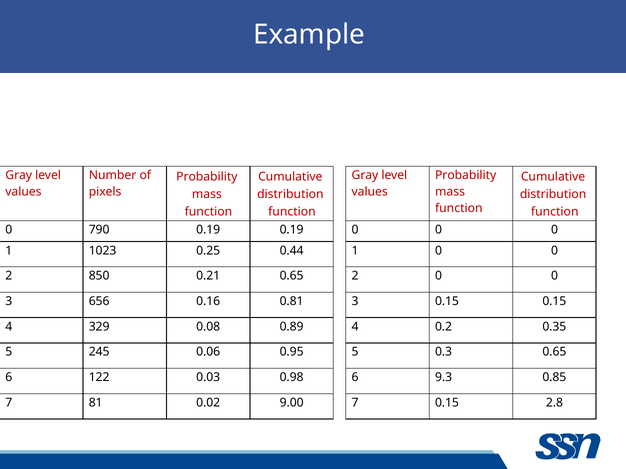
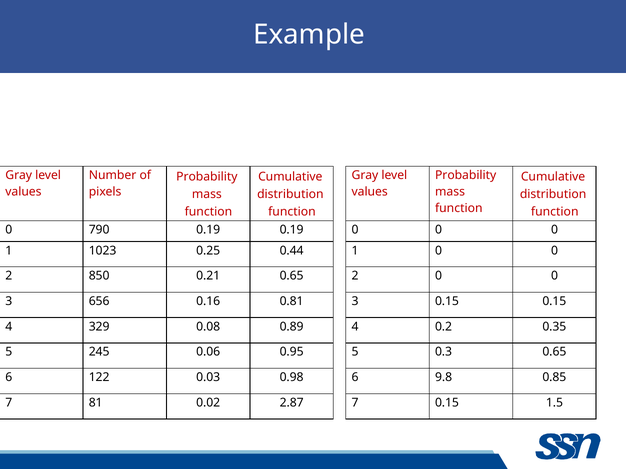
9.3: 9.3 -> 9.8
9.00: 9.00 -> 2.87
2.8: 2.8 -> 1.5
